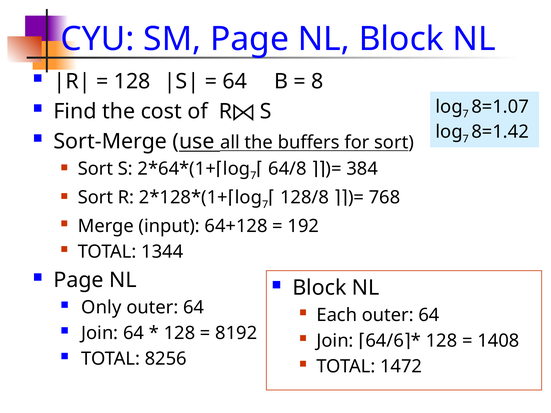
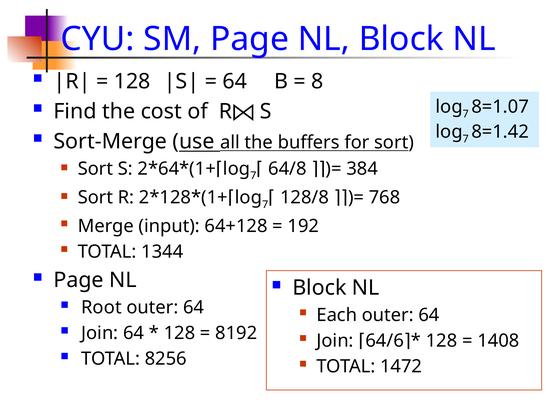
Only: Only -> Root
